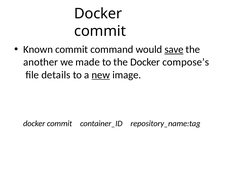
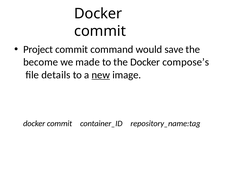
Known: Known -> Project
save underline: present -> none
another: another -> become
